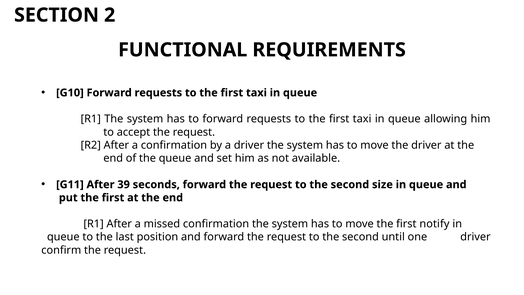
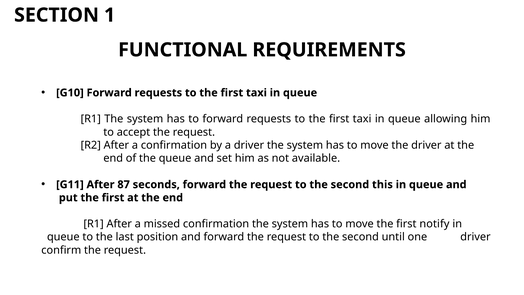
2: 2 -> 1
39: 39 -> 87
size: size -> this
